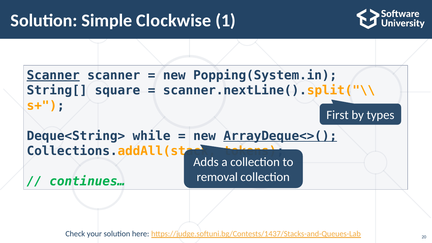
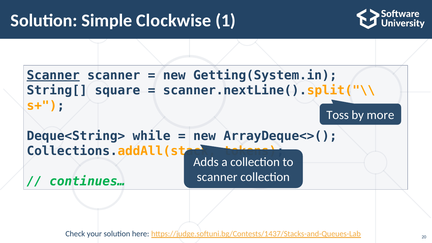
Popping(System.in: Popping(System.in -> Getting(System.in
First: First -> Toss
types: types -> more
ArrayDeque<>( underline: present -> none
removal at (217, 177): removal -> scanner
